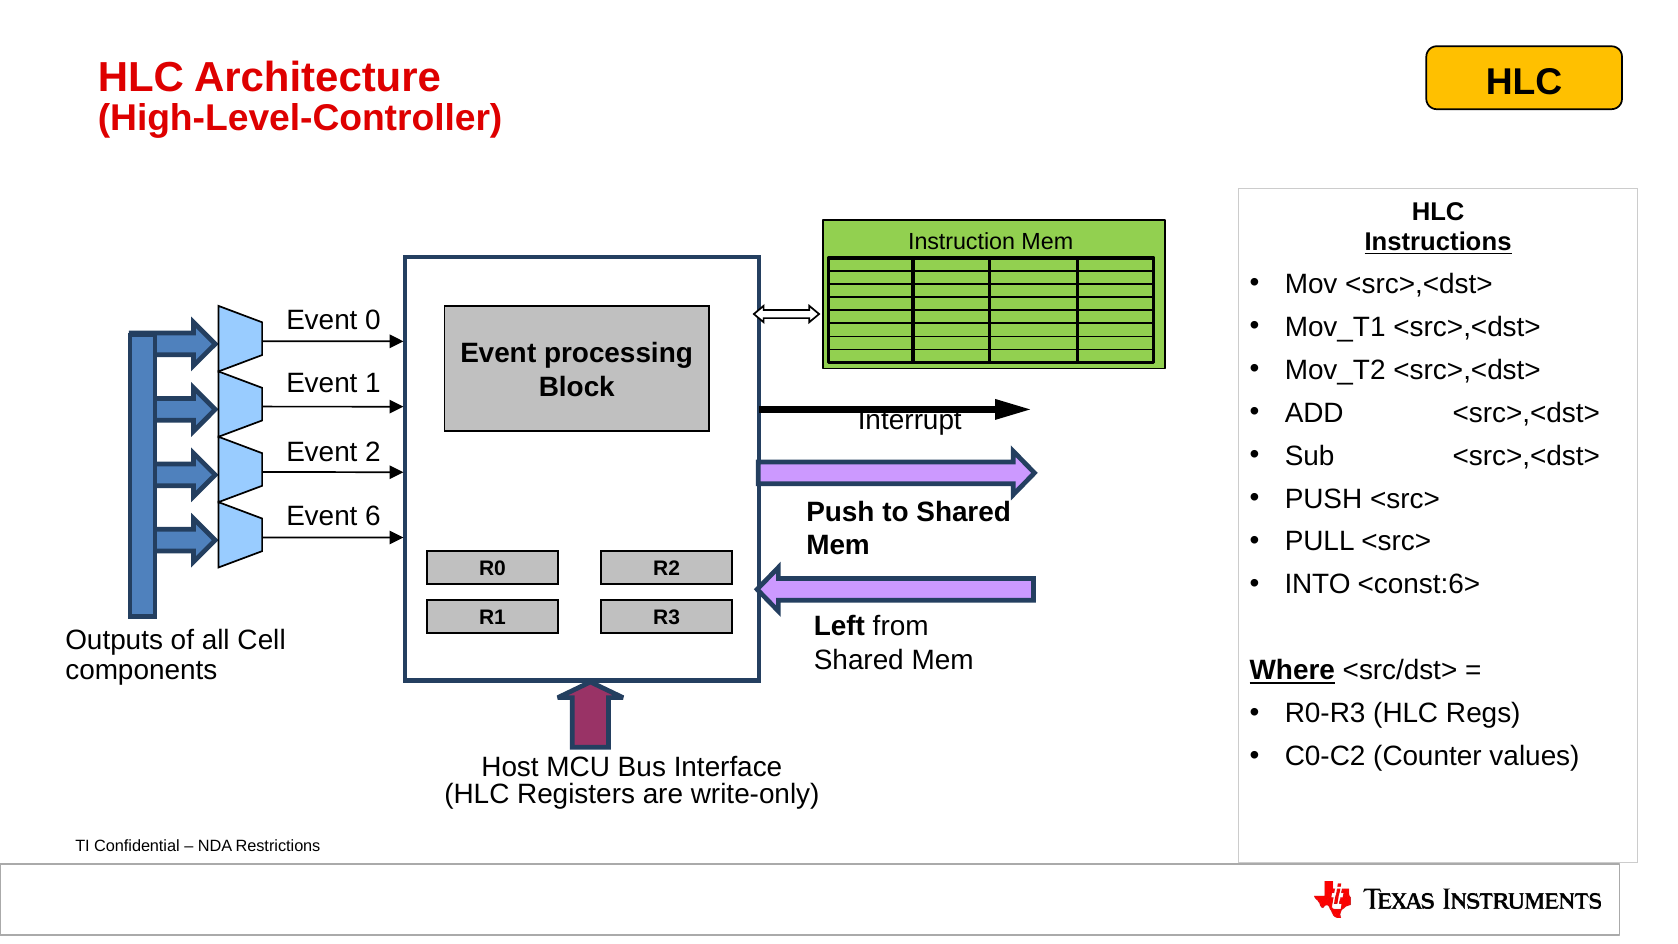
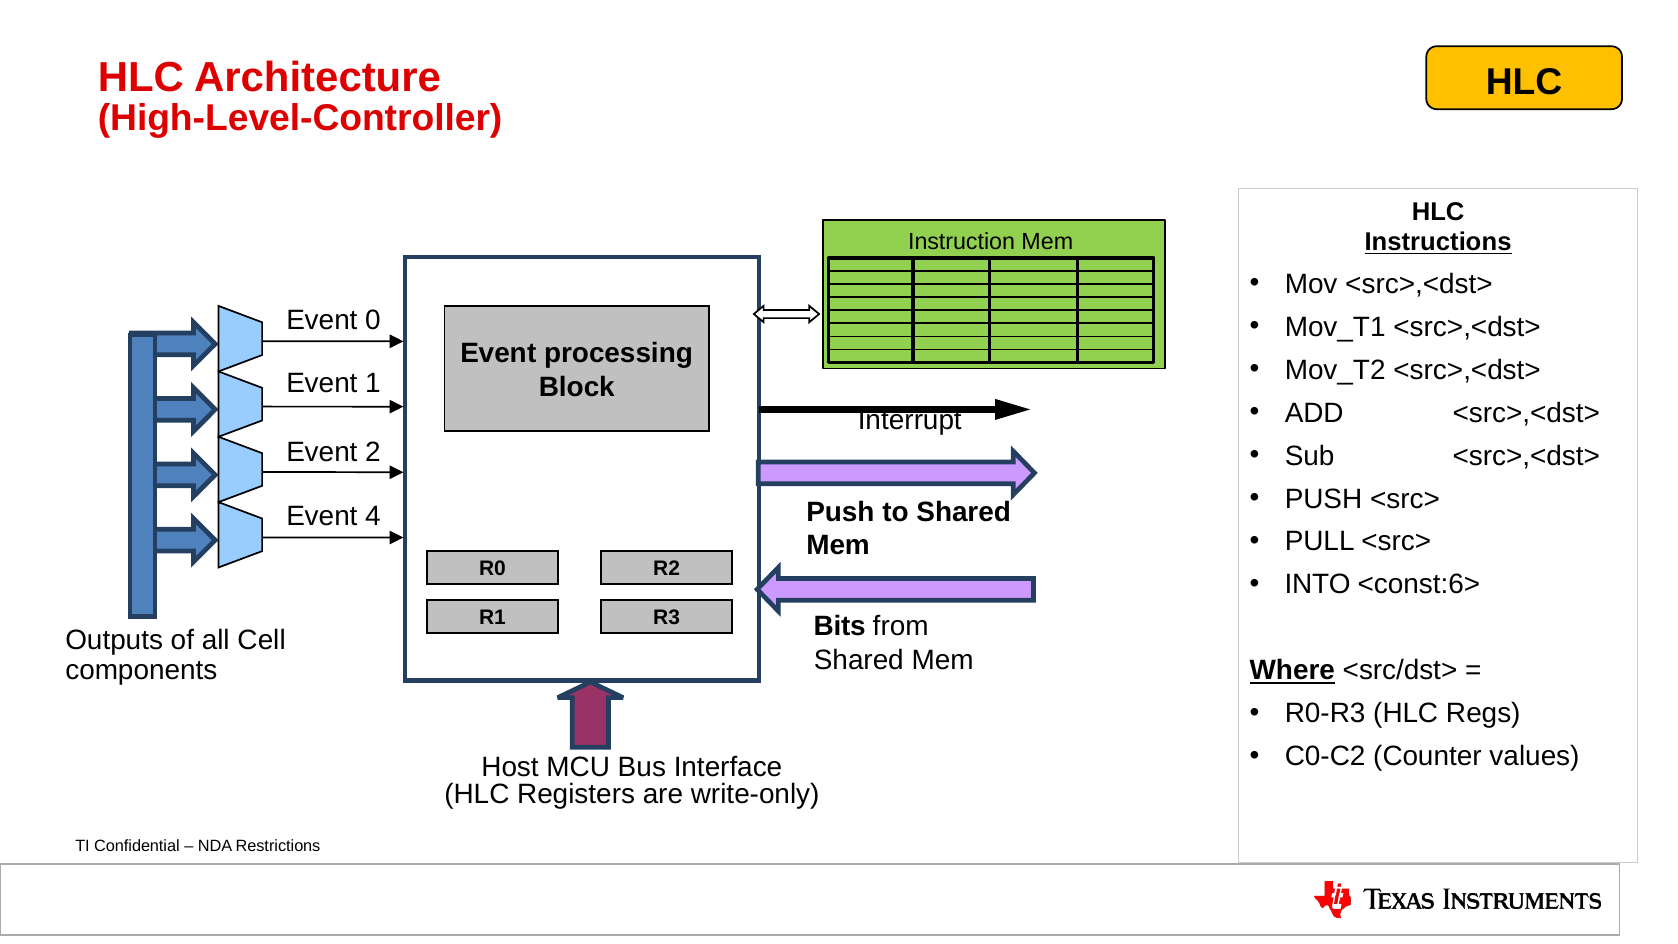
6: 6 -> 4
Left: Left -> Bits
